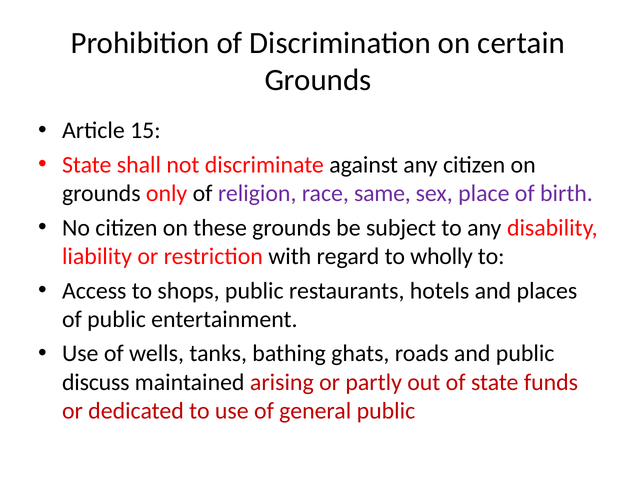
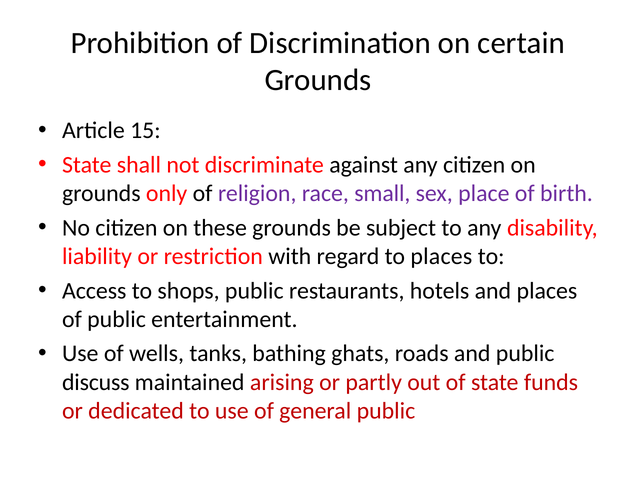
same: same -> small
to wholly: wholly -> places
